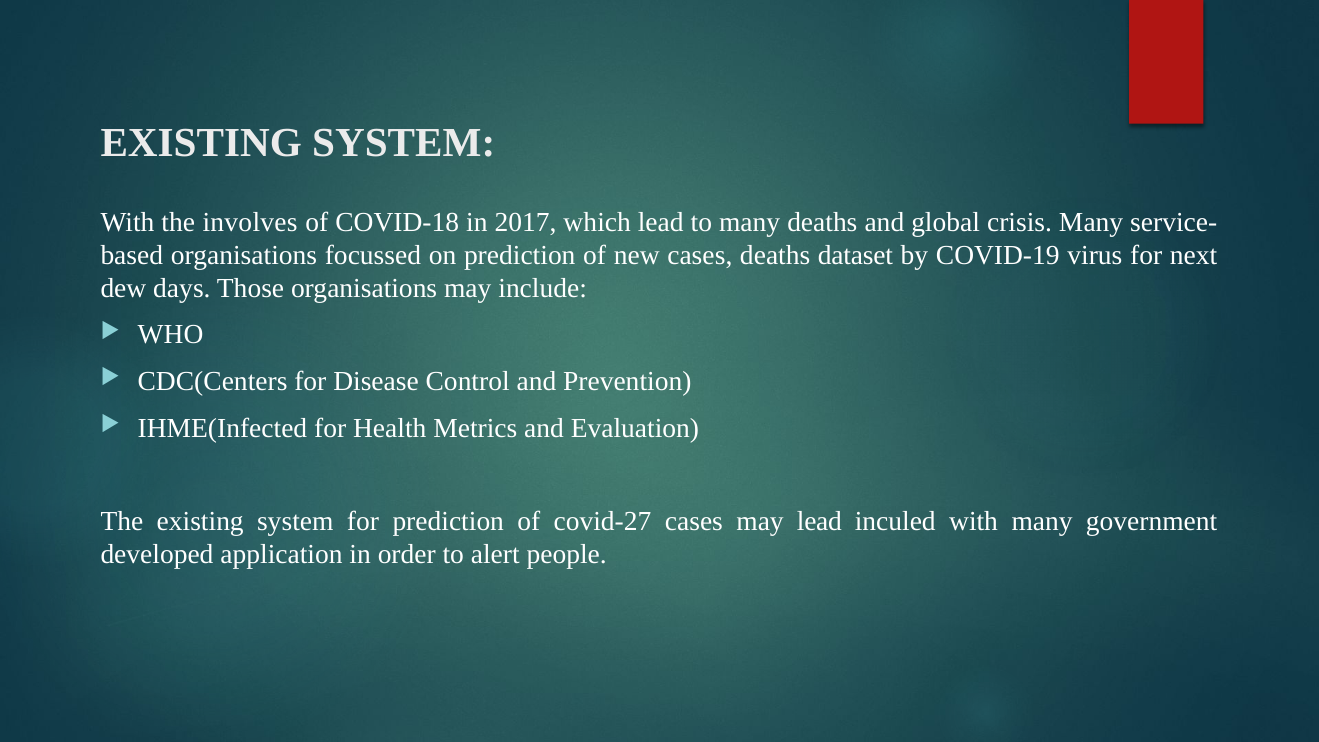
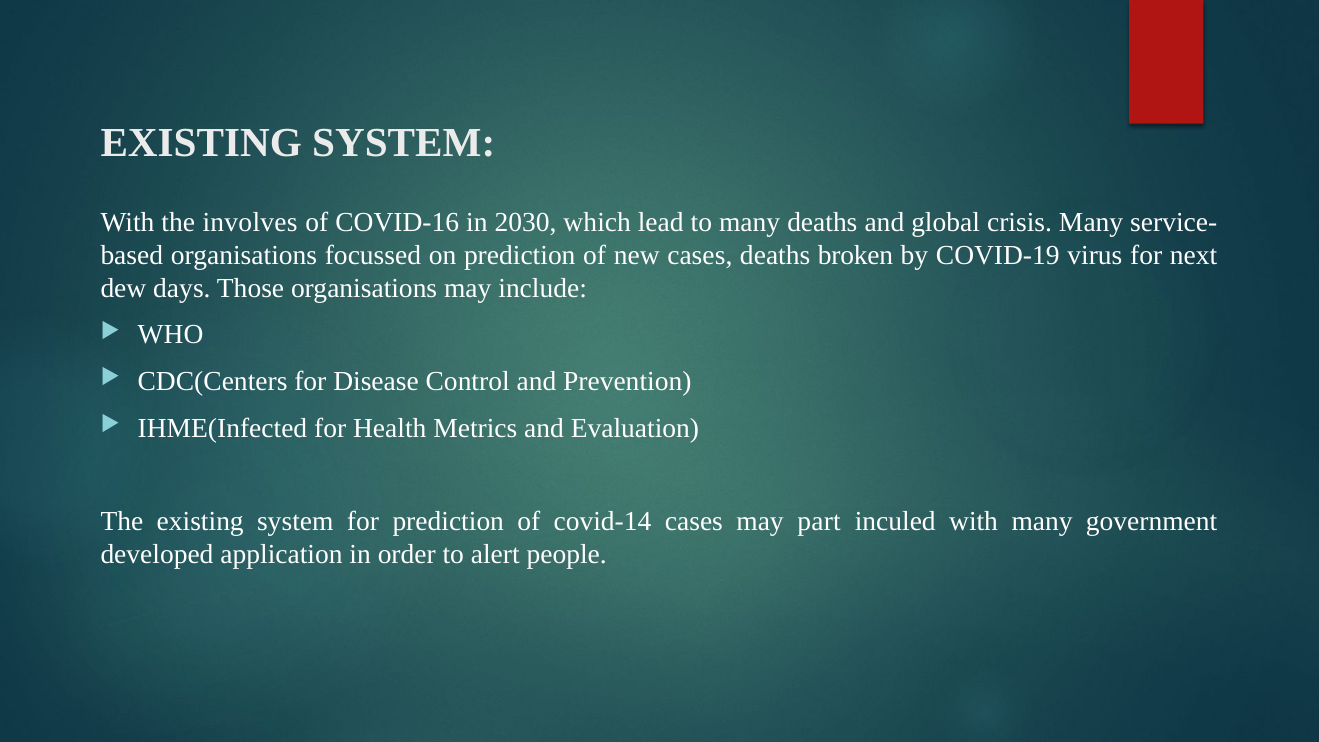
COVID-18: COVID-18 -> COVID-16
2017: 2017 -> 2030
dataset: dataset -> broken
covid-27: covid-27 -> covid-14
may lead: lead -> part
